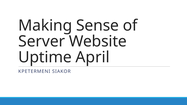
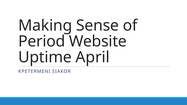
Server: Server -> Period
